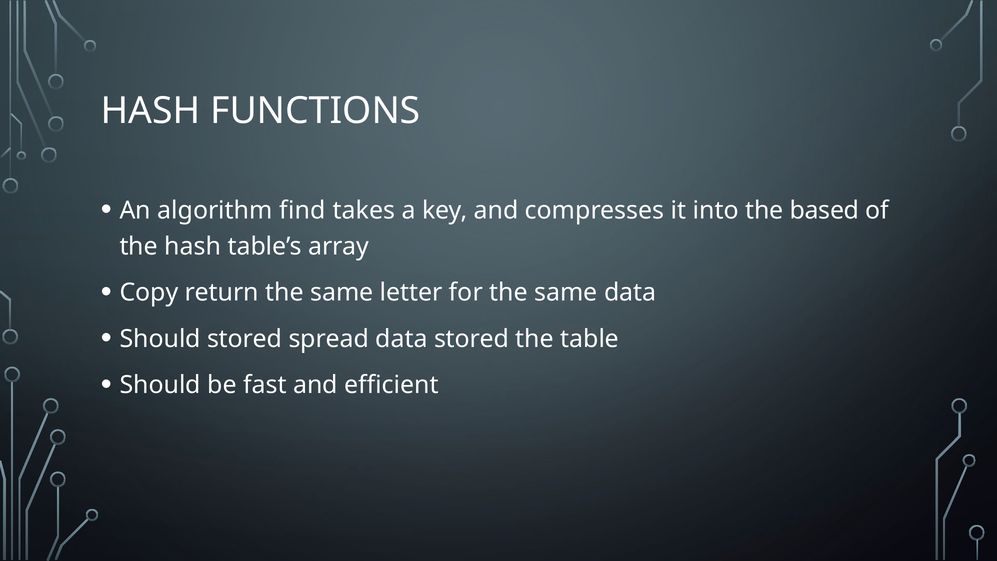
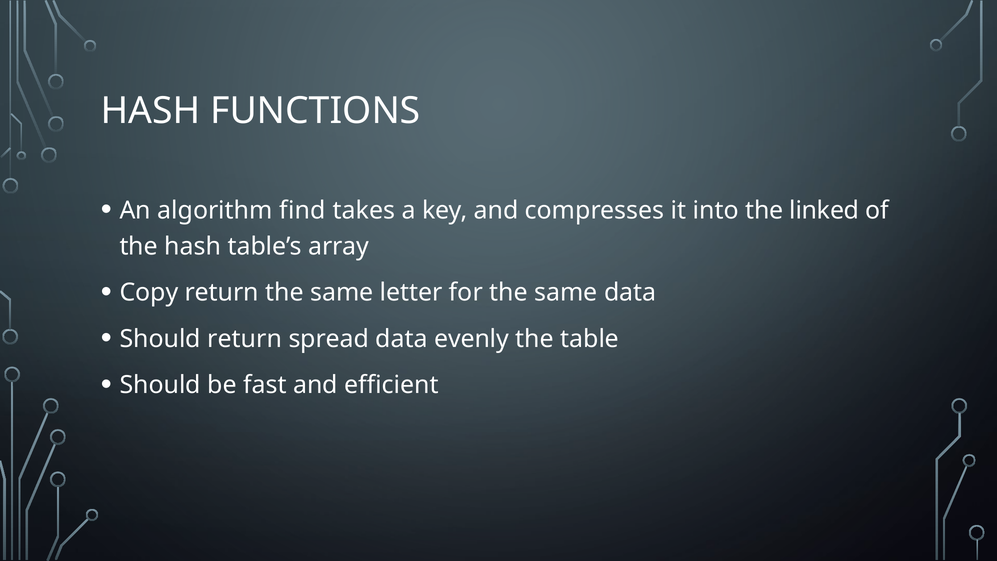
based: based -> linked
Should stored: stored -> return
data stored: stored -> evenly
